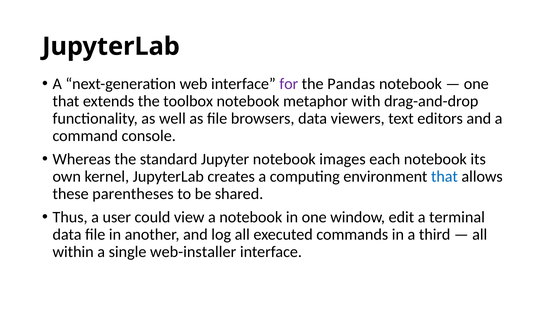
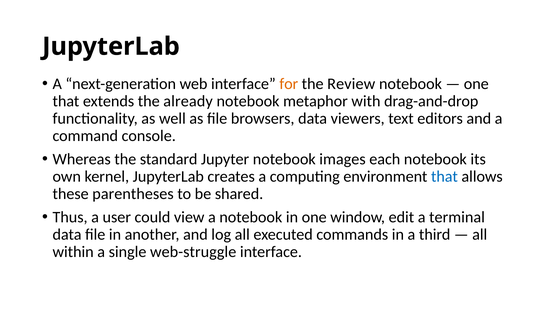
for colour: purple -> orange
Pandas: Pandas -> Review
toolbox: toolbox -> already
web-installer: web-installer -> web-struggle
